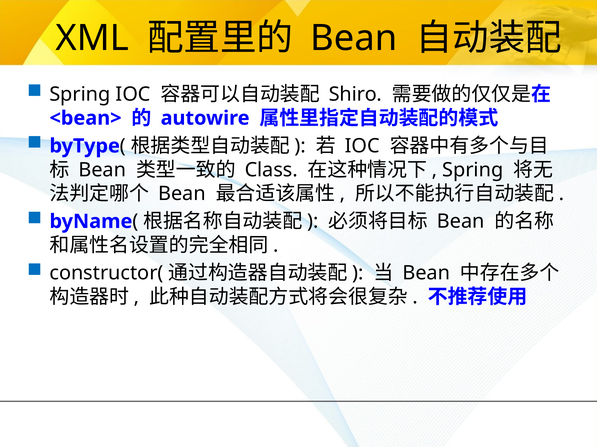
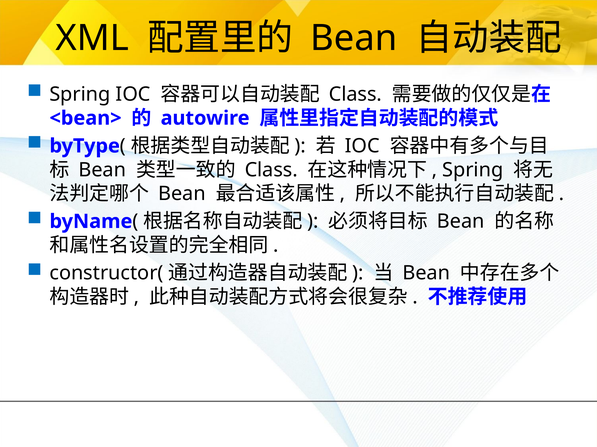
Shiro at (355, 94): Shiro -> Class
